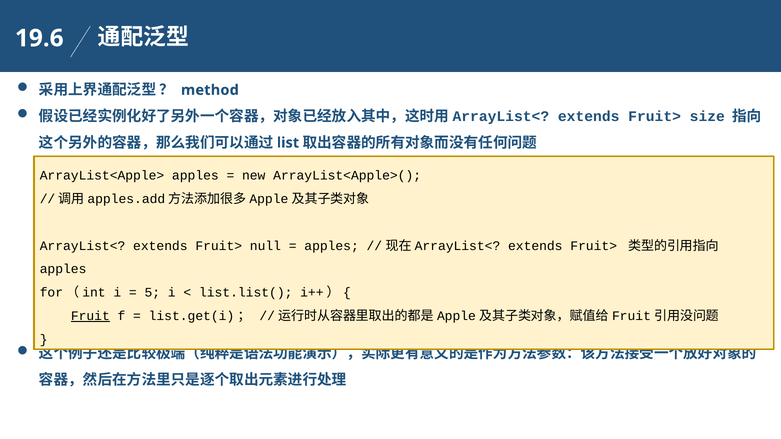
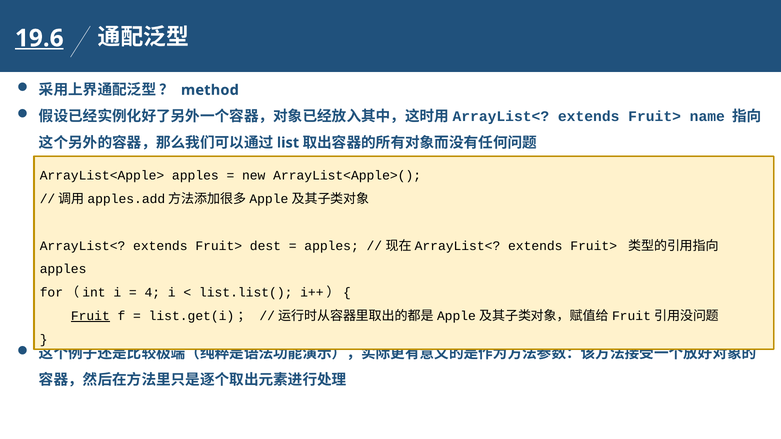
19.6 underline: none -> present
size: size -> name
null: null -> dest
5: 5 -> 4
